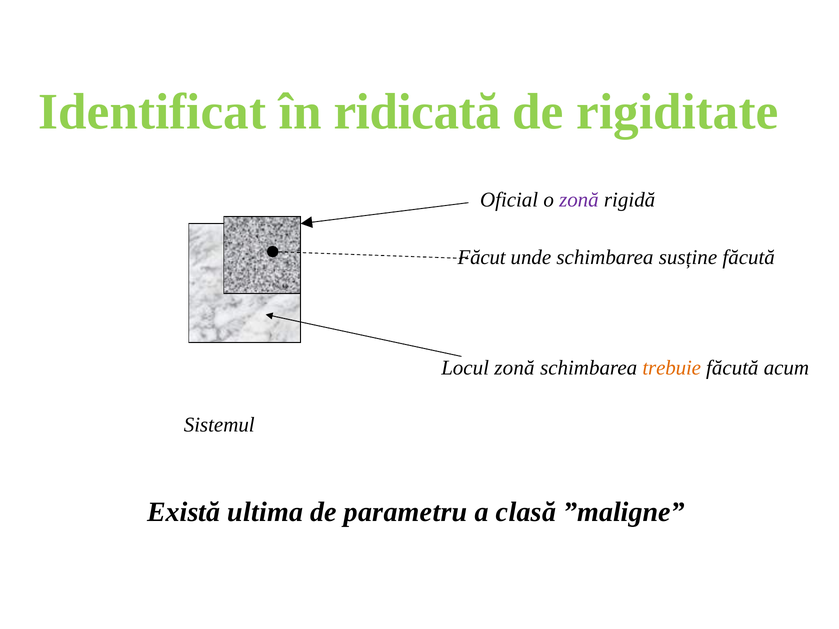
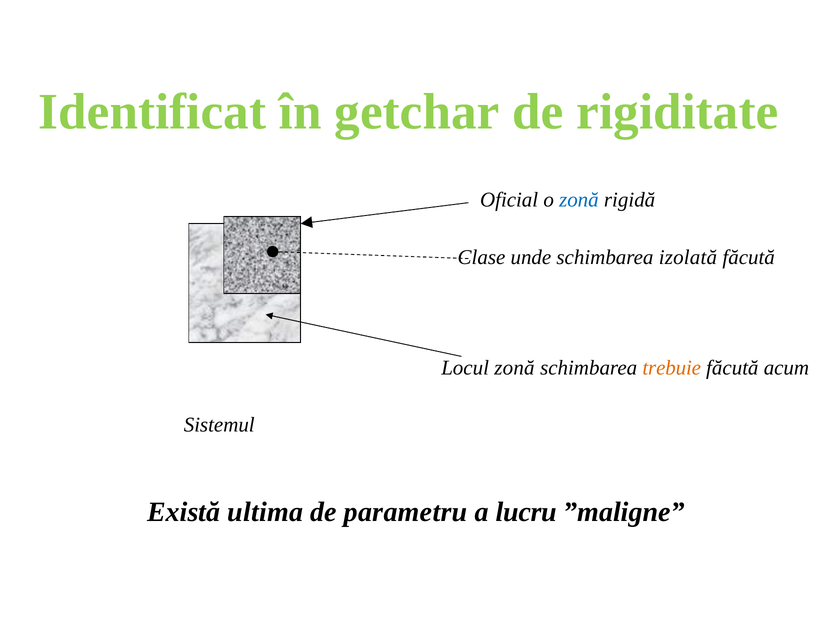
ridicată: ridicată -> getchar
zonă at (579, 200) colour: purple -> blue
Făcut: Făcut -> Clase
susține: susține -> izolată
clasă: clasă -> lucru
